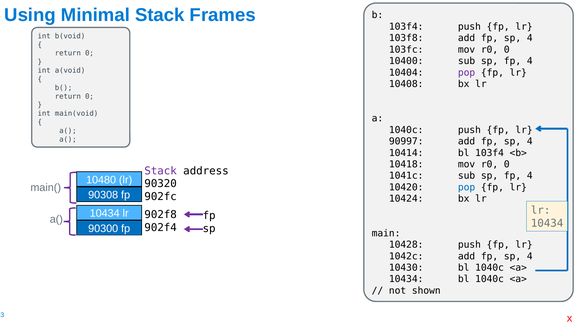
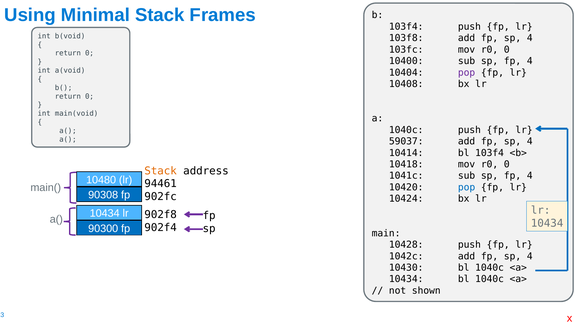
90997: 90997 -> 59037
Stack at (161, 171) colour: purple -> orange
90320: 90320 -> 94461
